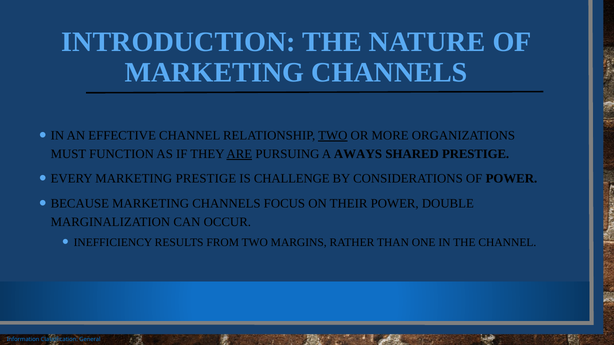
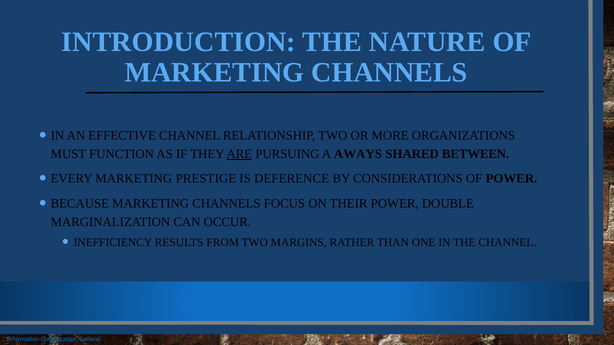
TWO at (333, 136) underline: present -> none
SHARED PRESTIGE: PRESTIGE -> BETWEEN
CHALLENGE: CHALLENGE -> DEFERENCE
